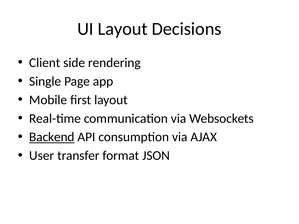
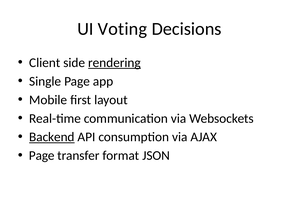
UI Layout: Layout -> Voting
rendering underline: none -> present
User at (42, 156): User -> Page
